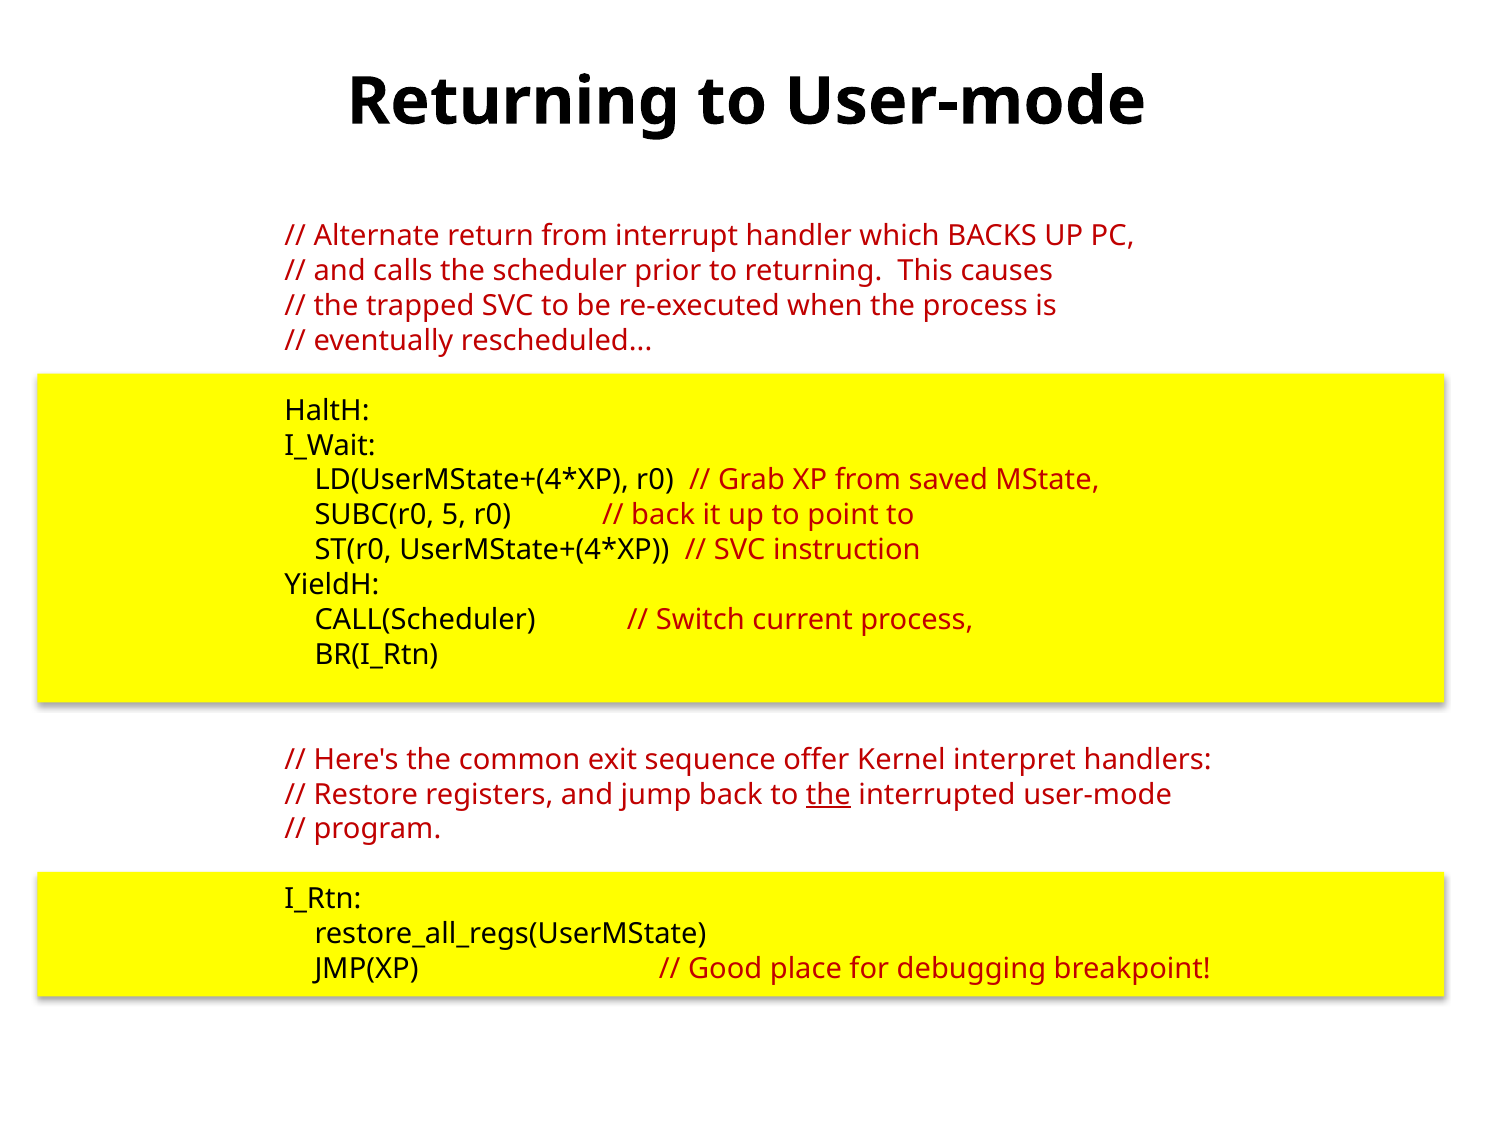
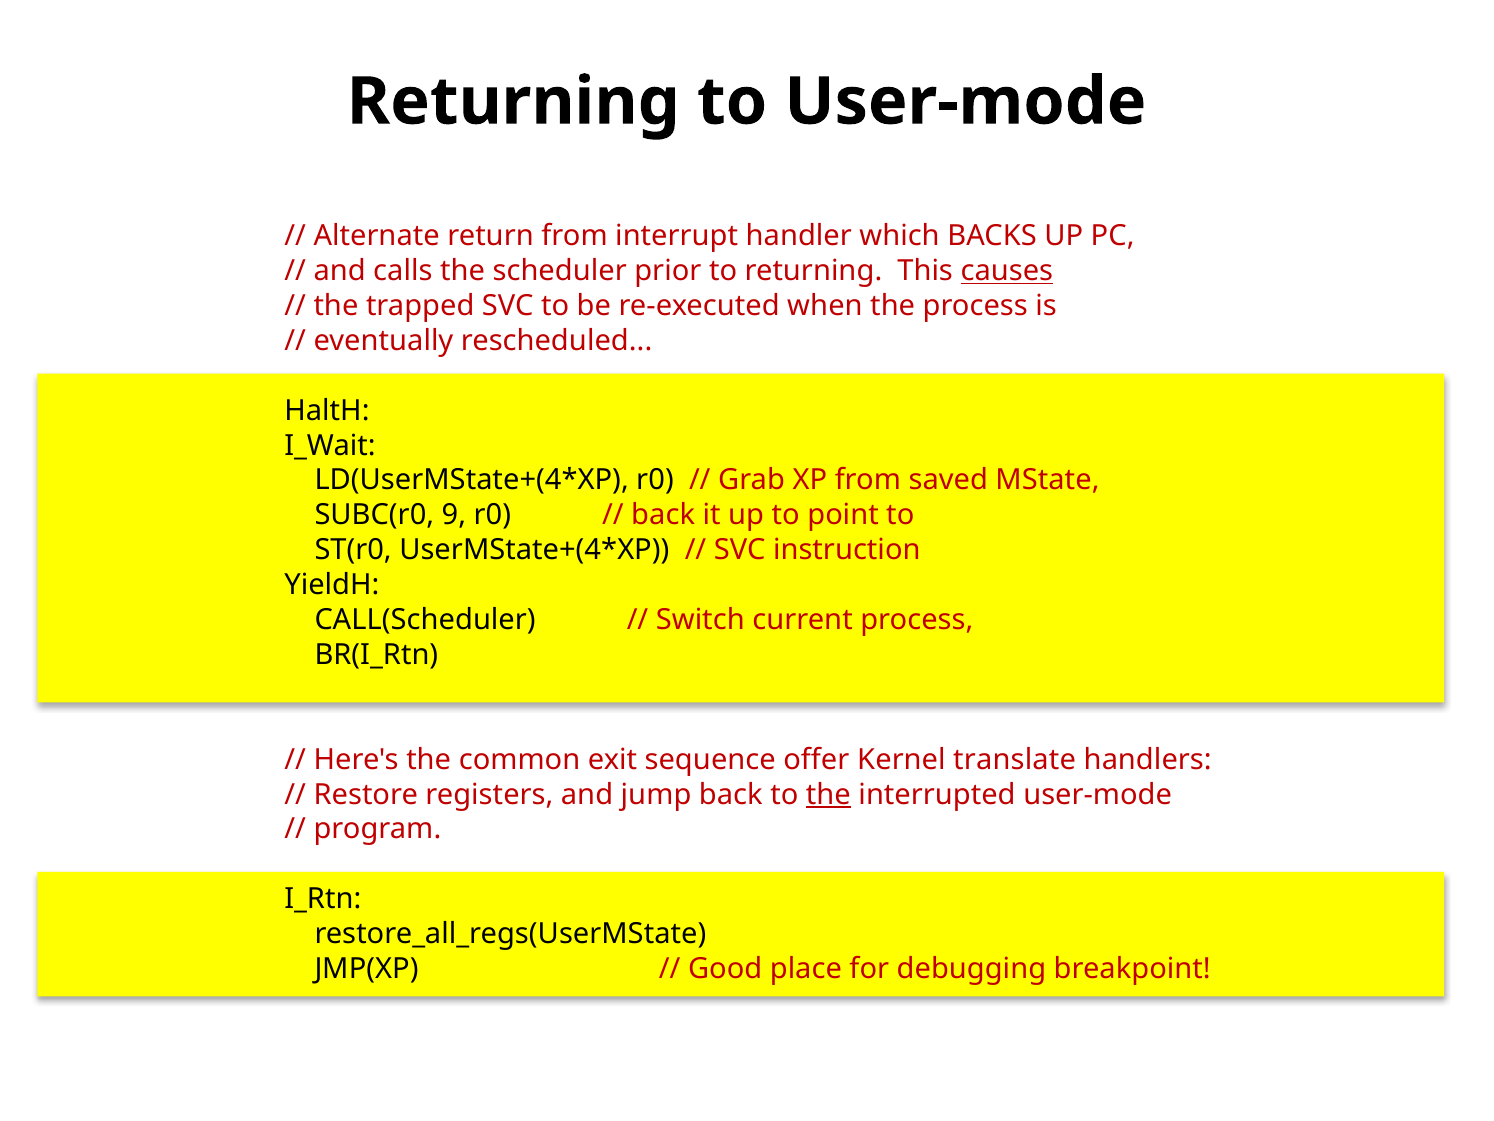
causes underline: none -> present
5: 5 -> 9
interpret: interpret -> translate
